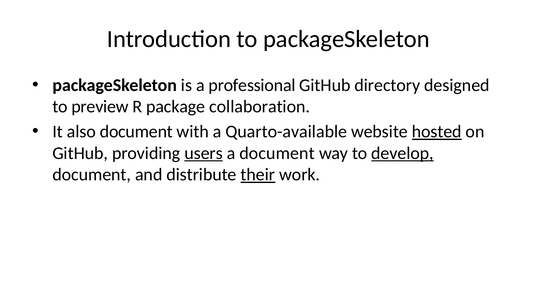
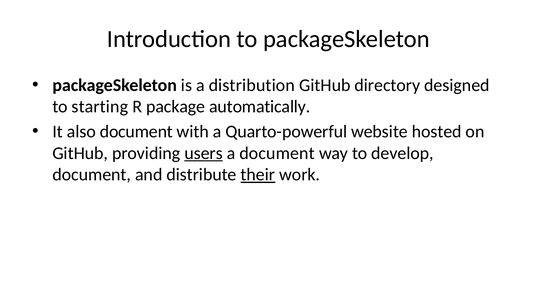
professional: professional -> distribution
preview: preview -> starting
collaboration: collaboration -> automatically
Quarto-available: Quarto-available -> Quarto-powerful
hosted underline: present -> none
develop underline: present -> none
